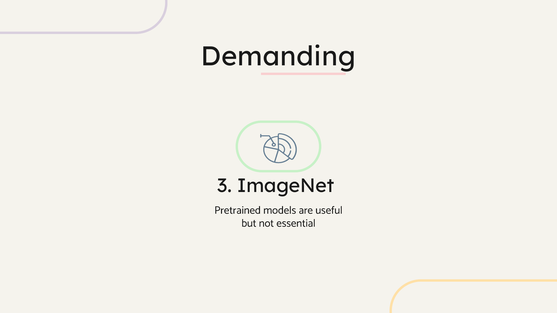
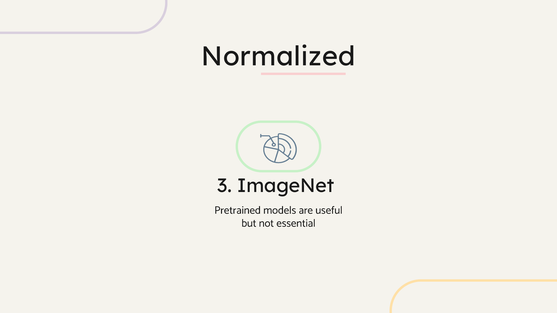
Demanding: Demanding -> Normalized
